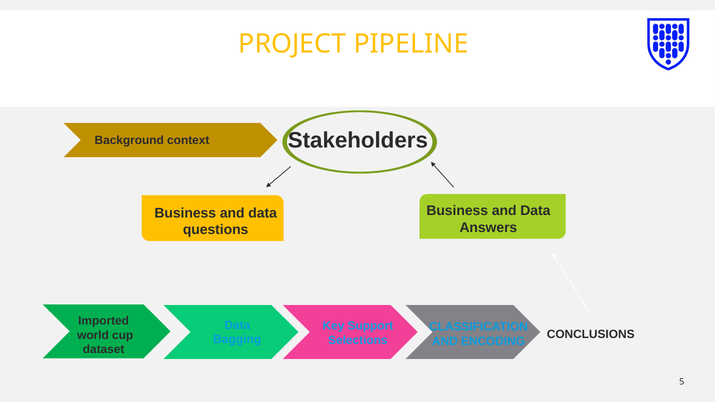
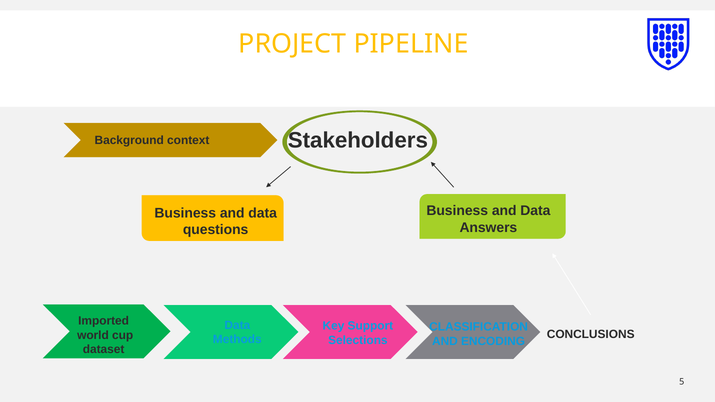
Bagging: Bagging -> Methods
